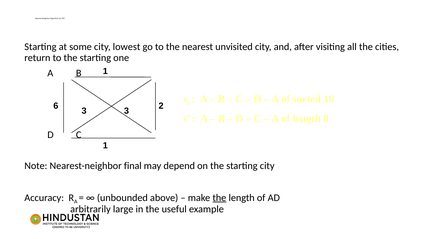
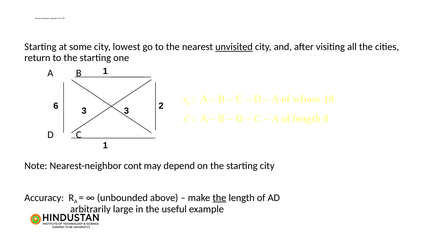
unvisited underline: none -> present
sorted: sorted -> whose
final: final -> cont
